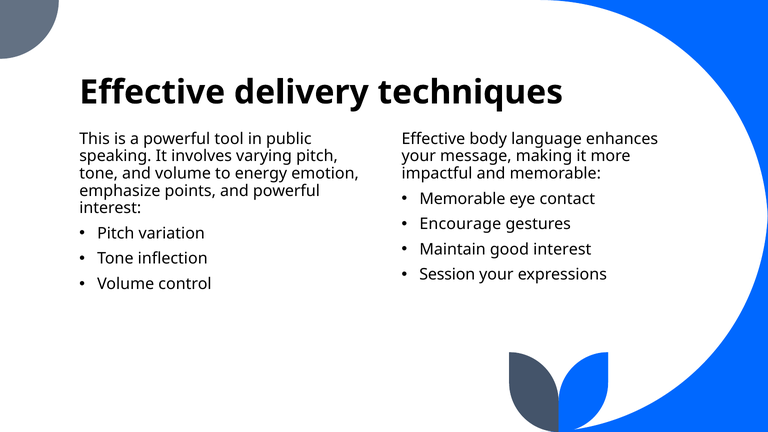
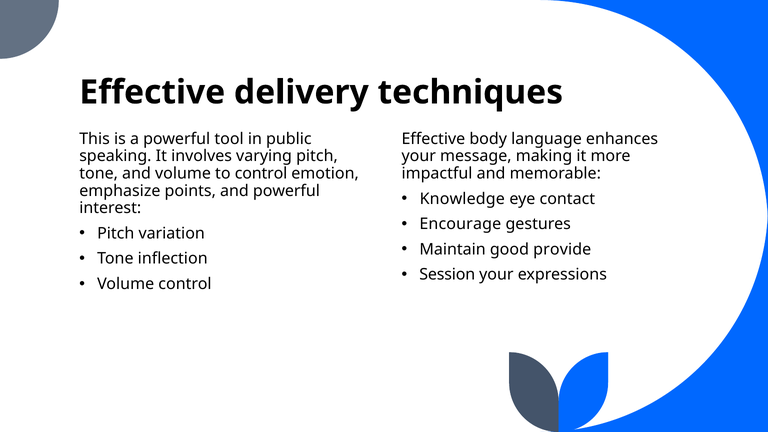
to energy: energy -> control
Memorable at (462, 199): Memorable -> Knowledge
good interest: interest -> provide
